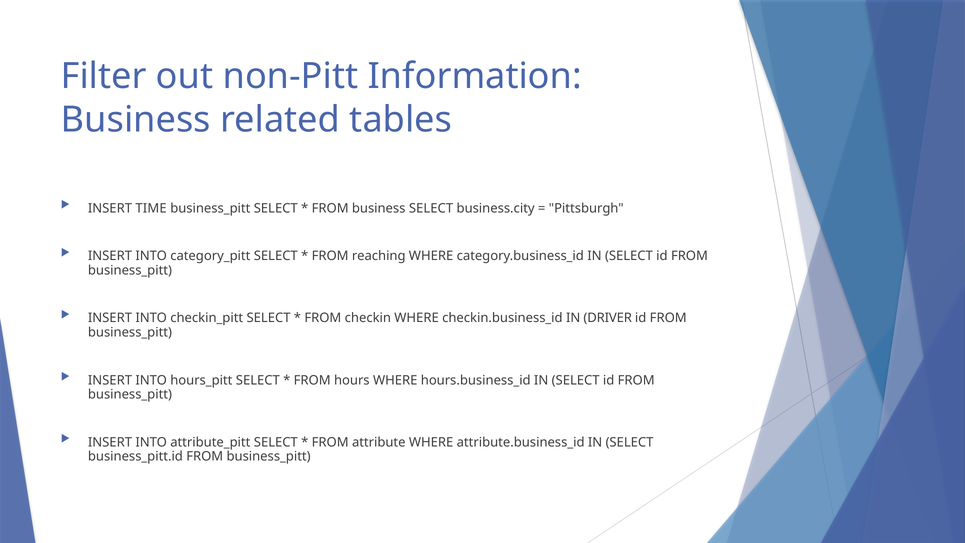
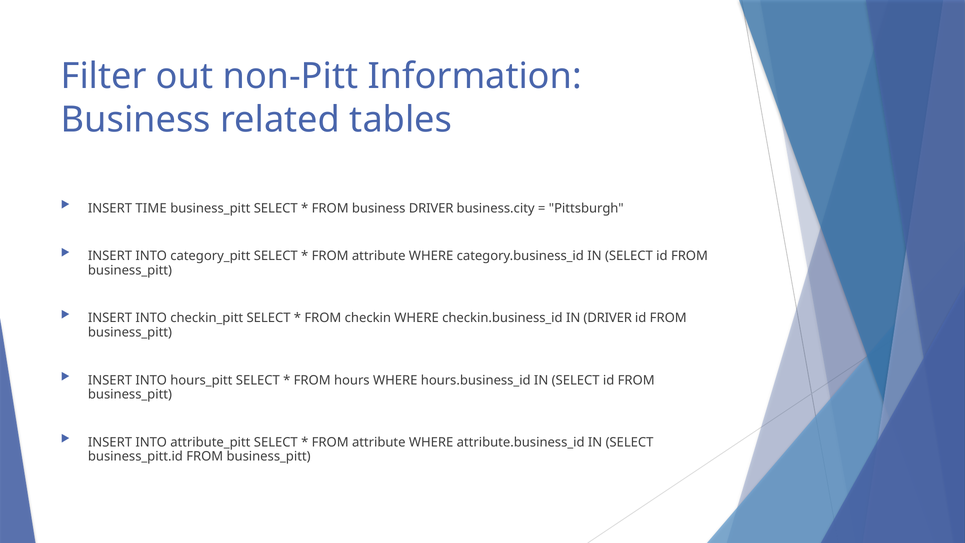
business SELECT: SELECT -> DRIVER
reaching at (379, 256): reaching -> attribute
